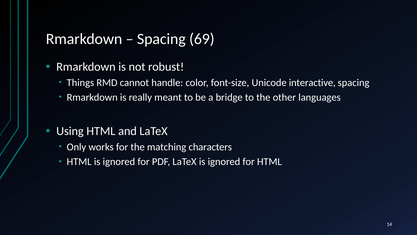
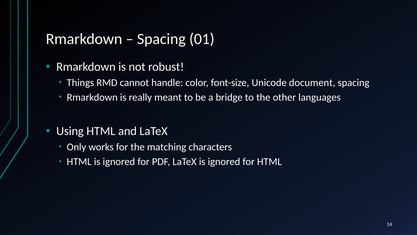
69: 69 -> 01
interactive: interactive -> document
